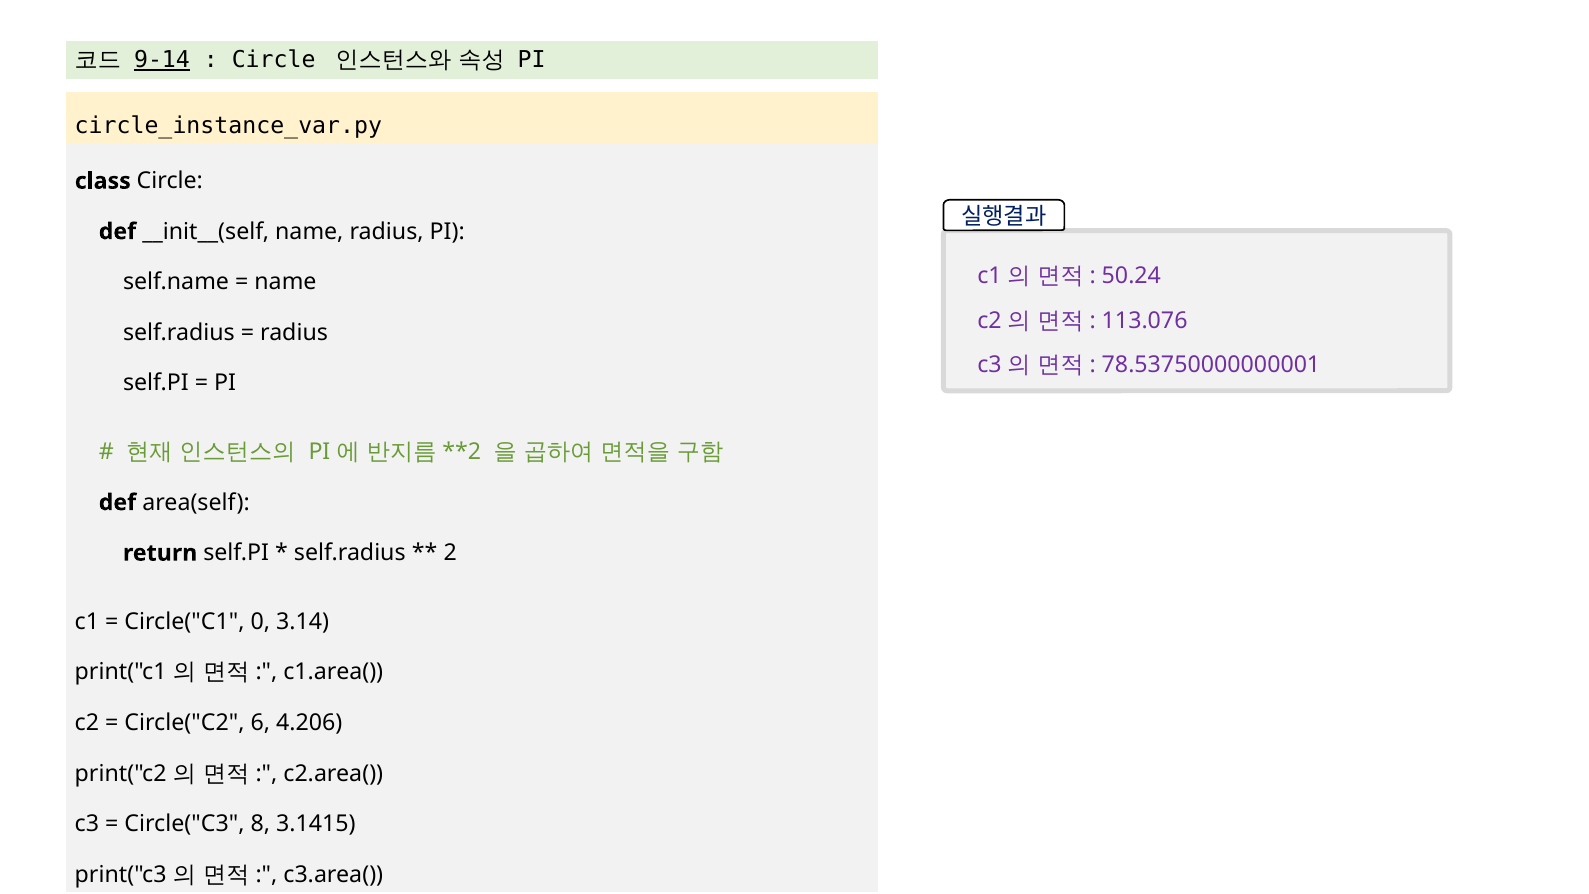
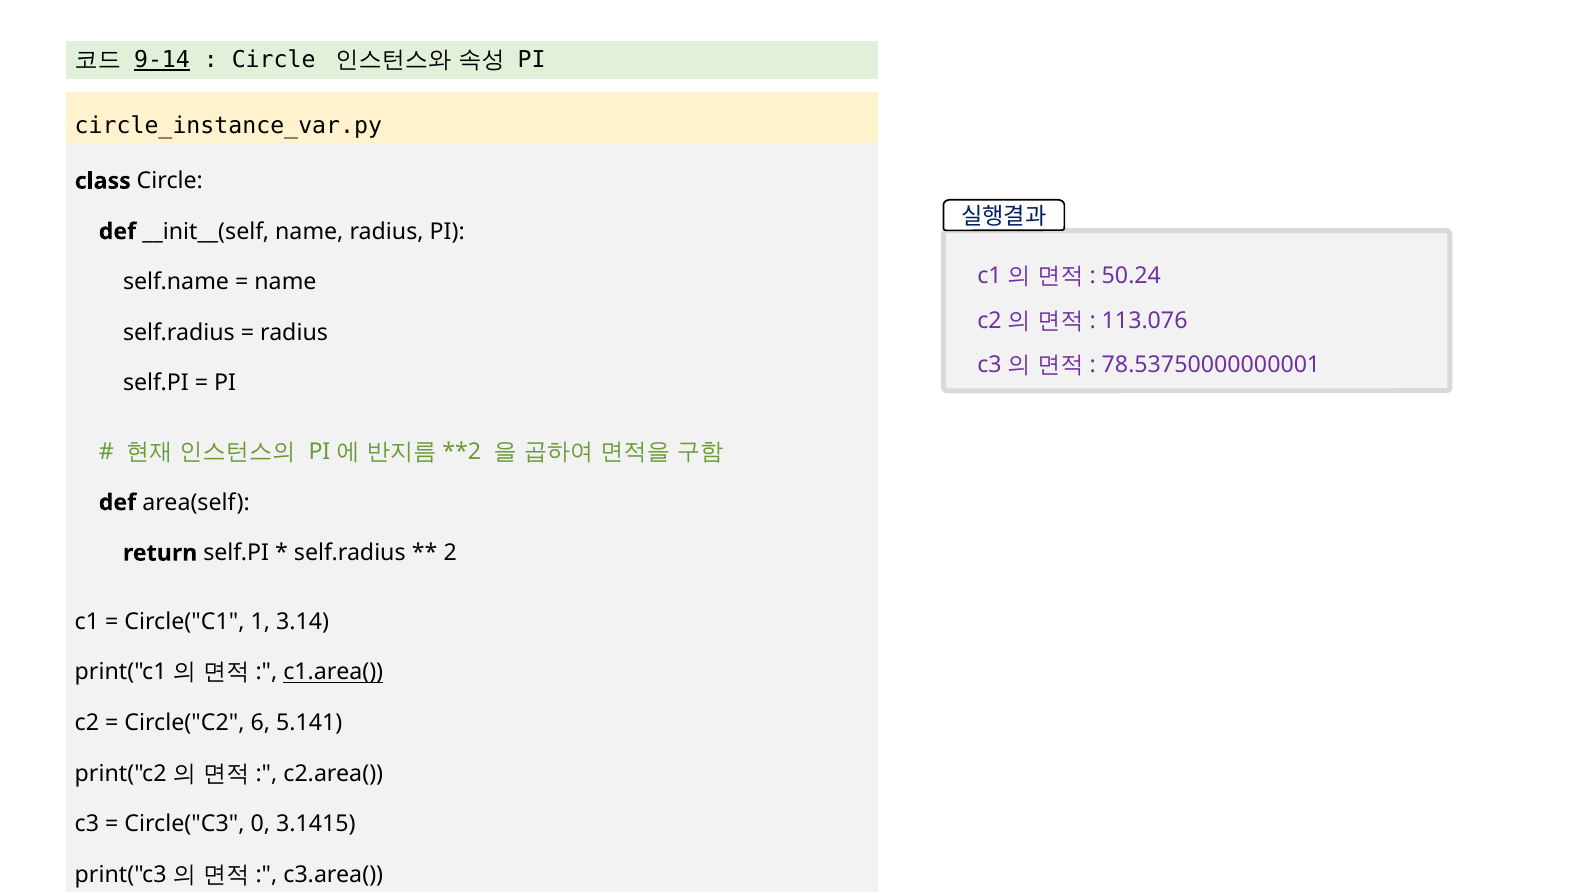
0: 0 -> 1
c1.area( underline: none -> present
4.206: 4.206 -> 5.141
8: 8 -> 0
